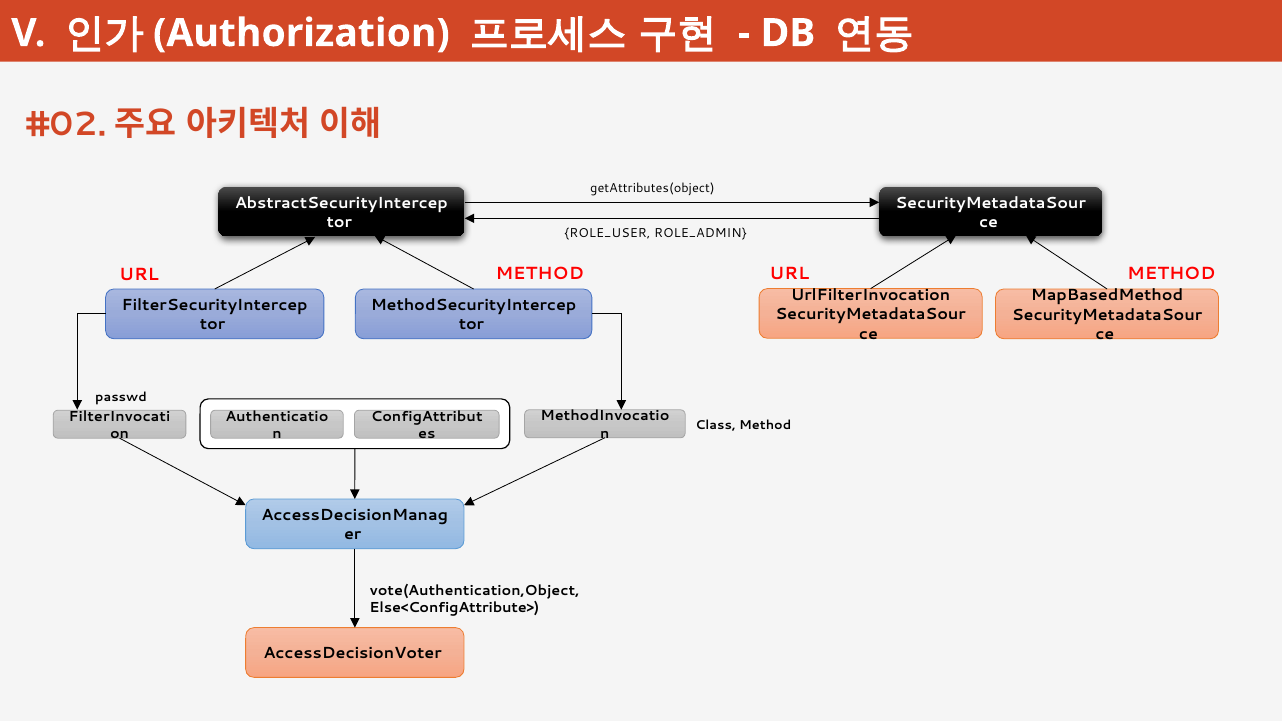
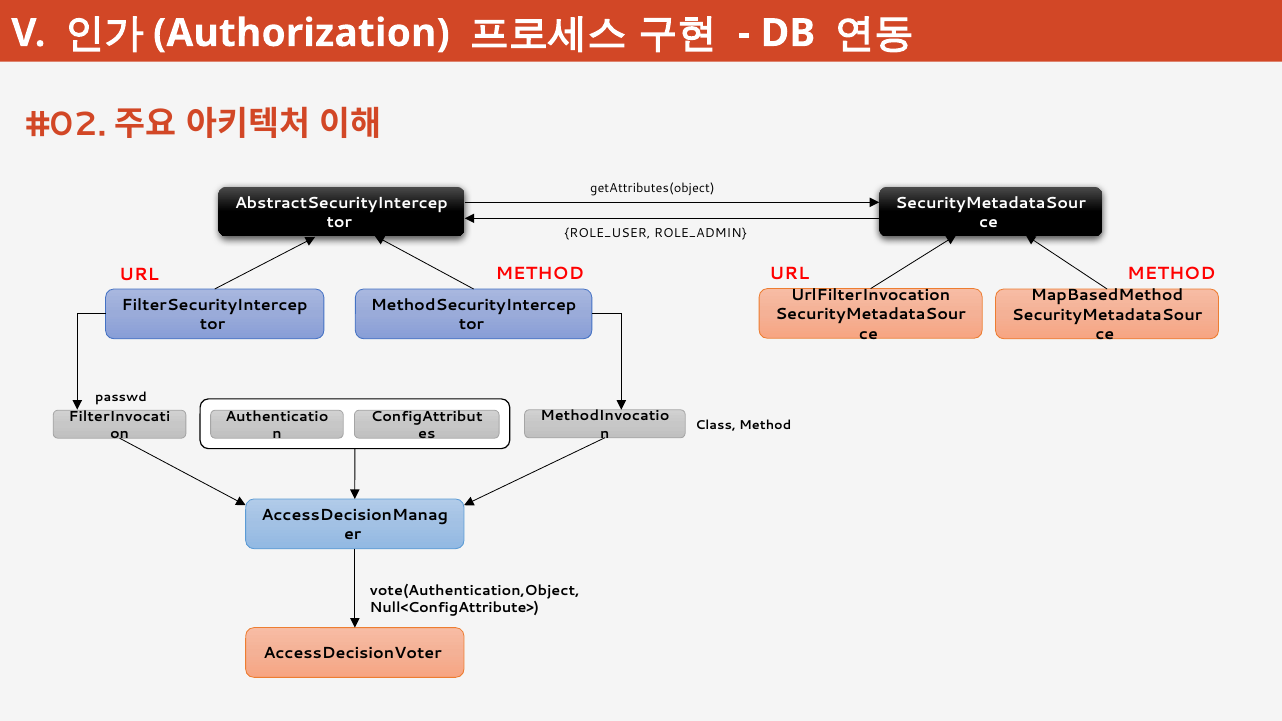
Else<ConfigAttribute>: Else<ConfigAttribute> -> Null<ConfigAttribute>
